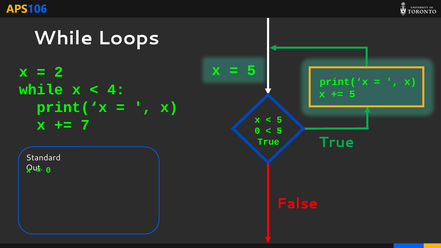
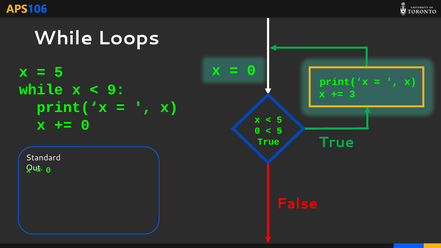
5 at (251, 70): 5 -> 0
2 at (59, 72): 2 -> 5
4: 4 -> 9
5 at (352, 94): 5 -> 3
7 at (85, 125): 7 -> 0
